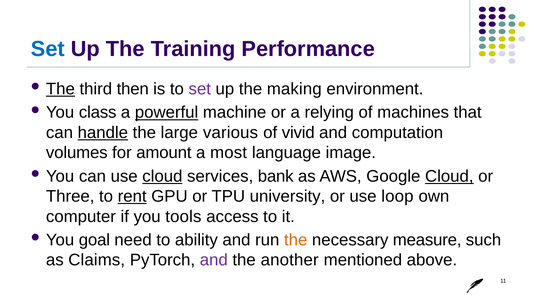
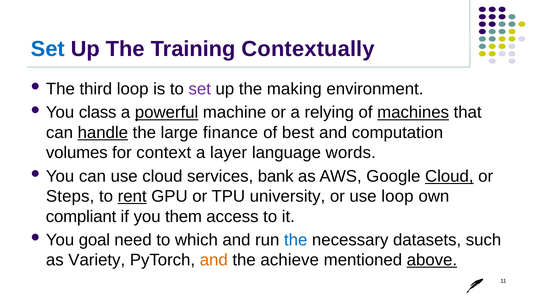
Performance: Performance -> Contextually
The at (60, 89) underline: present -> none
third then: then -> loop
machines underline: none -> present
various: various -> finance
vivid: vivid -> best
amount: amount -> context
most: most -> layer
image: image -> words
cloud at (162, 176) underline: present -> none
Three: Three -> Steps
computer: computer -> compliant
tools: tools -> them
ability: ability -> which
the at (296, 240) colour: orange -> blue
measure: measure -> datasets
Claims: Claims -> Variety
and at (214, 260) colour: purple -> orange
another: another -> achieve
above underline: none -> present
